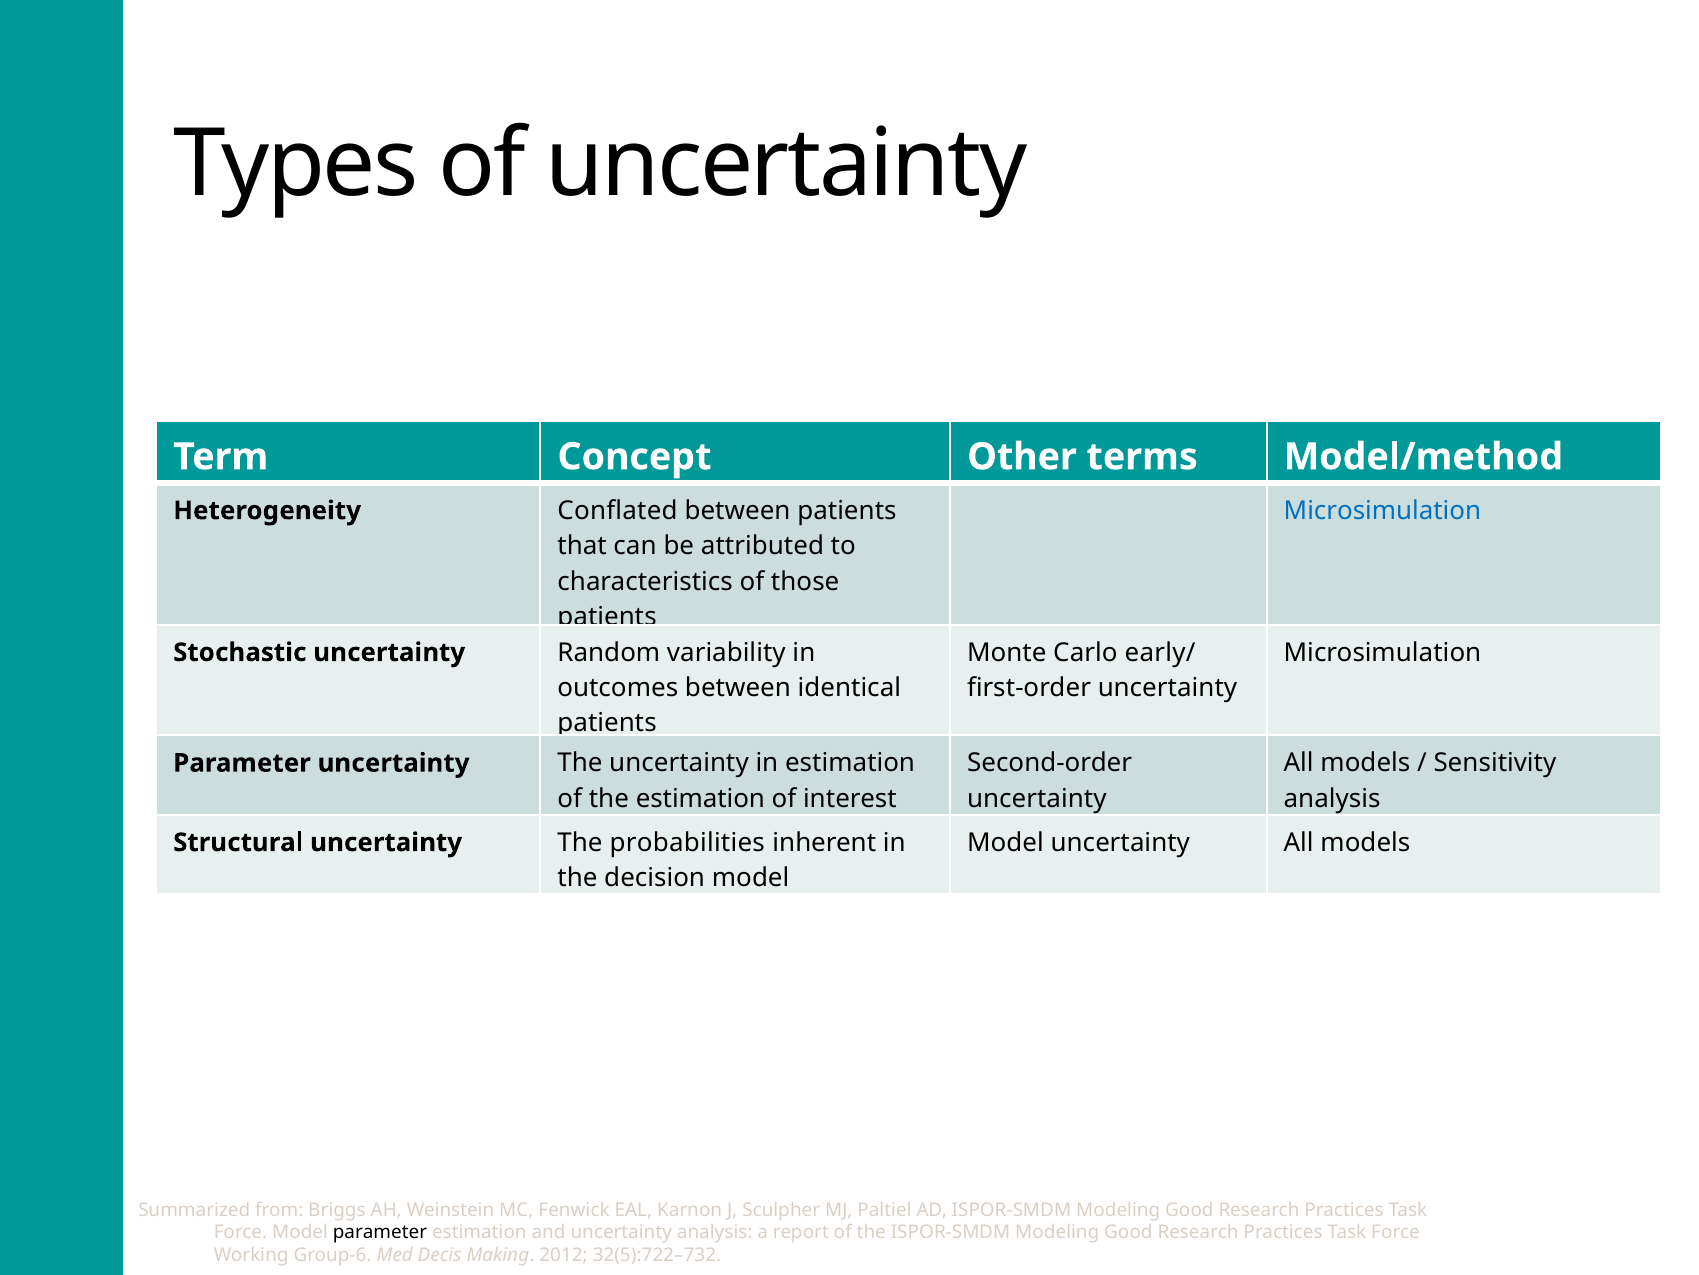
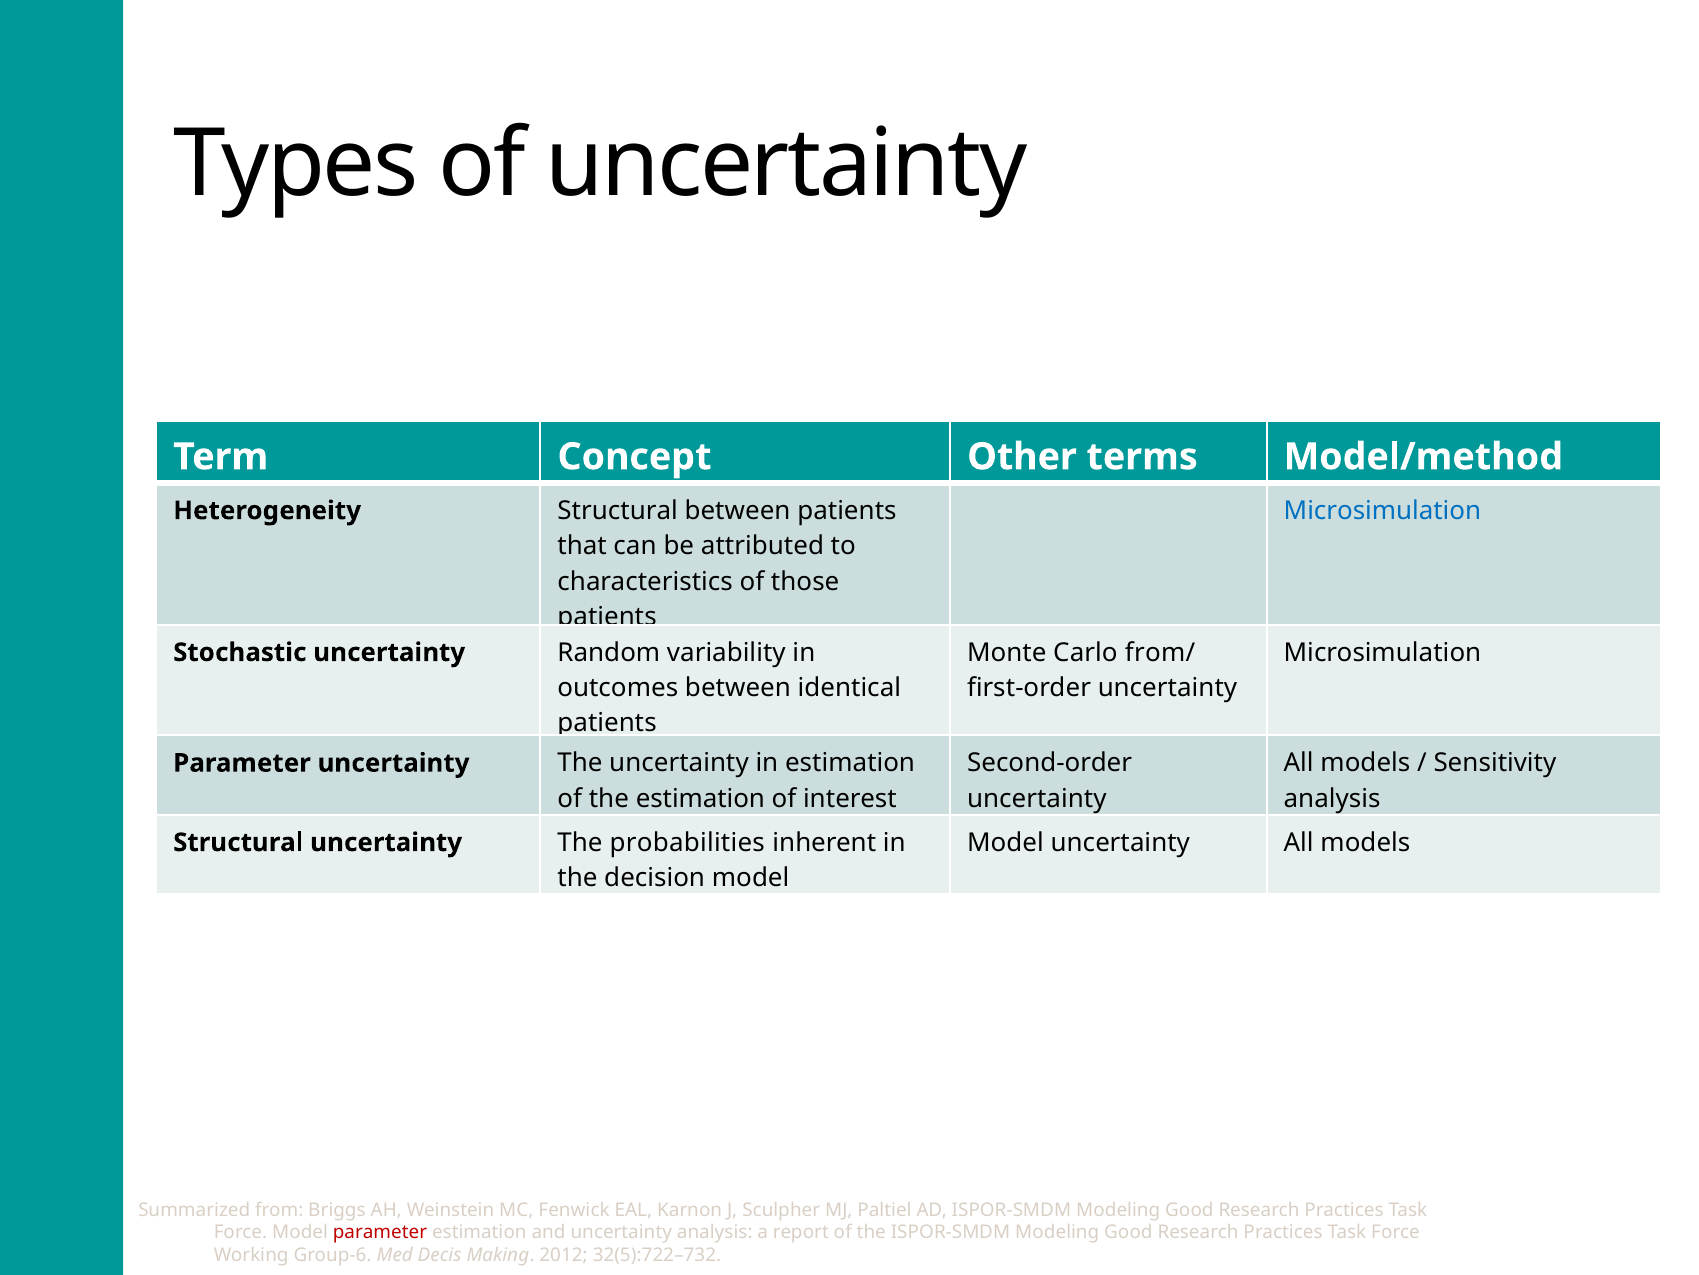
Heterogeneity Conflated: Conflated -> Structural
early/: early/ -> from/
parameter at (380, 1232) colour: black -> red
